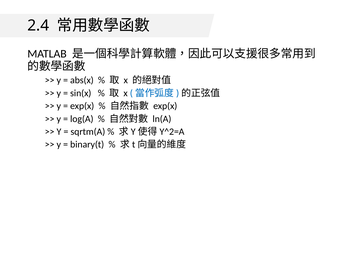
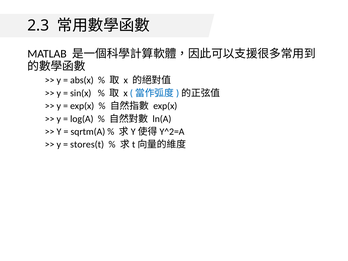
2.4: 2.4 -> 2.3
binary(t: binary(t -> stores(t
